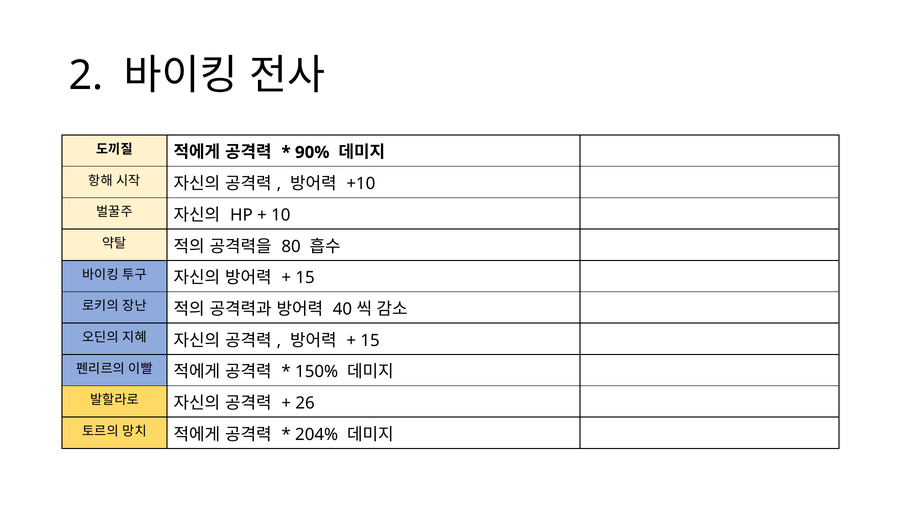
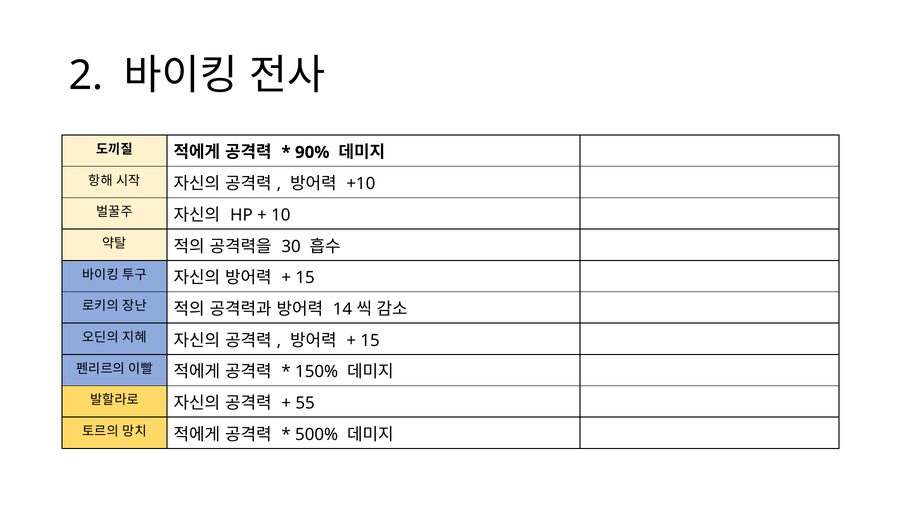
80: 80 -> 30
40: 40 -> 14
26: 26 -> 55
204%: 204% -> 500%
